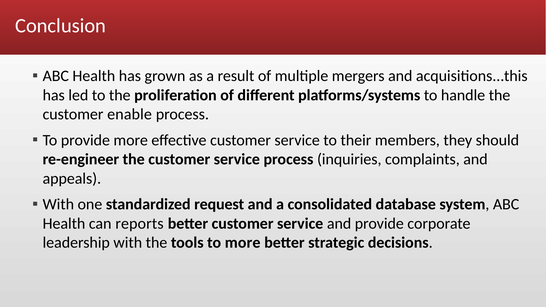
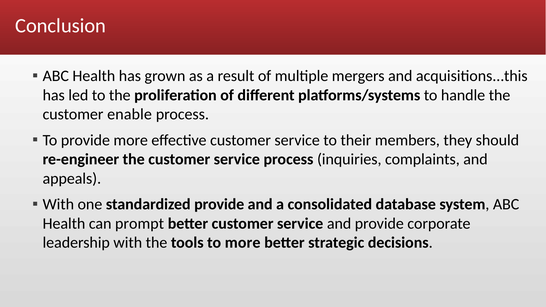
standardized request: request -> provide
reports: reports -> prompt
